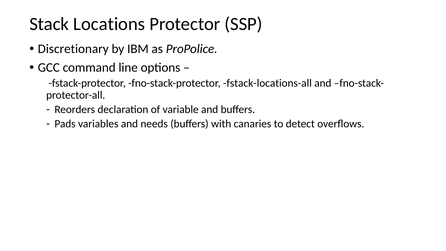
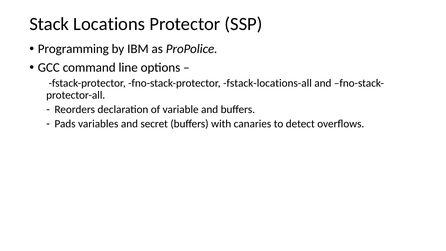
Discretionary: Discretionary -> Programming
needs: needs -> secret
